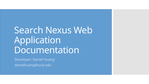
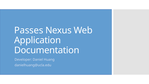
Search: Search -> Passes
